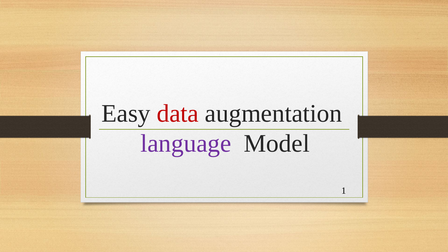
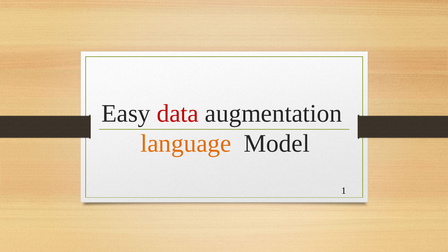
language colour: purple -> orange
